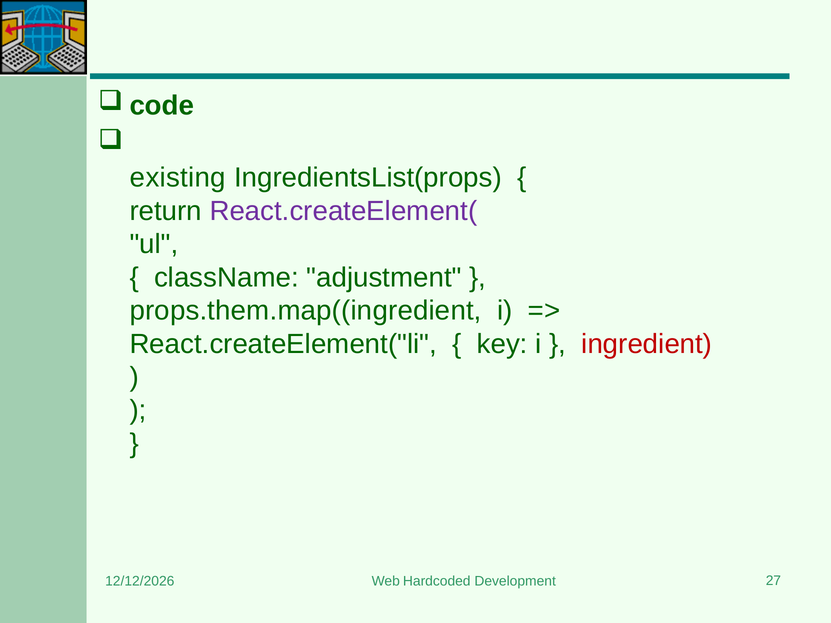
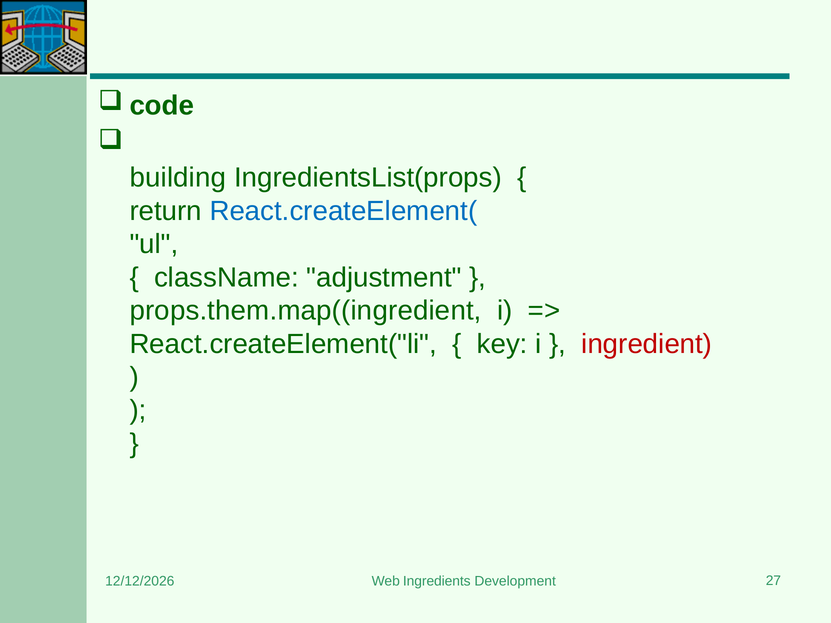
existing: existing -> building
React.createElement( colour: purple -> blue
Hardcoded: Hardcoded -> Ingredients
